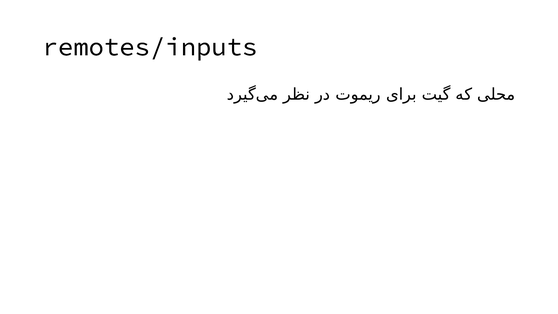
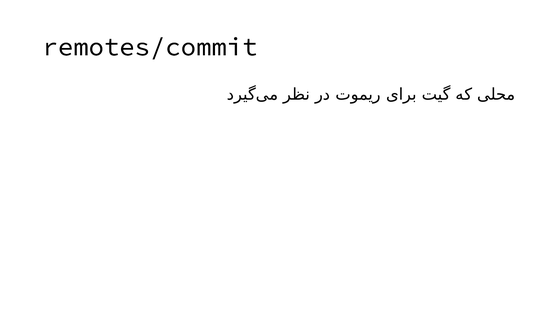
remotes/inputs: remotes/inputs -> remotes/commit
